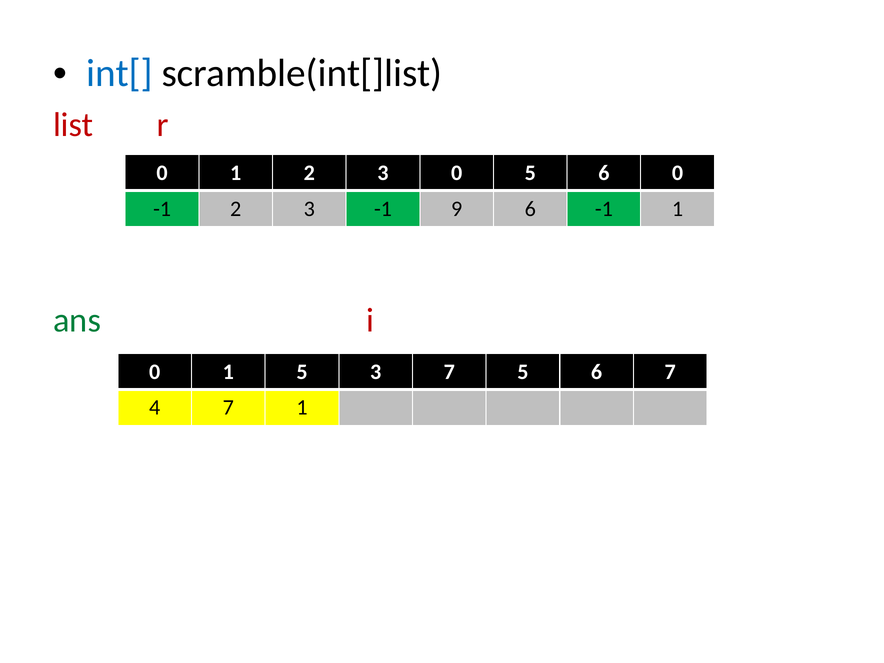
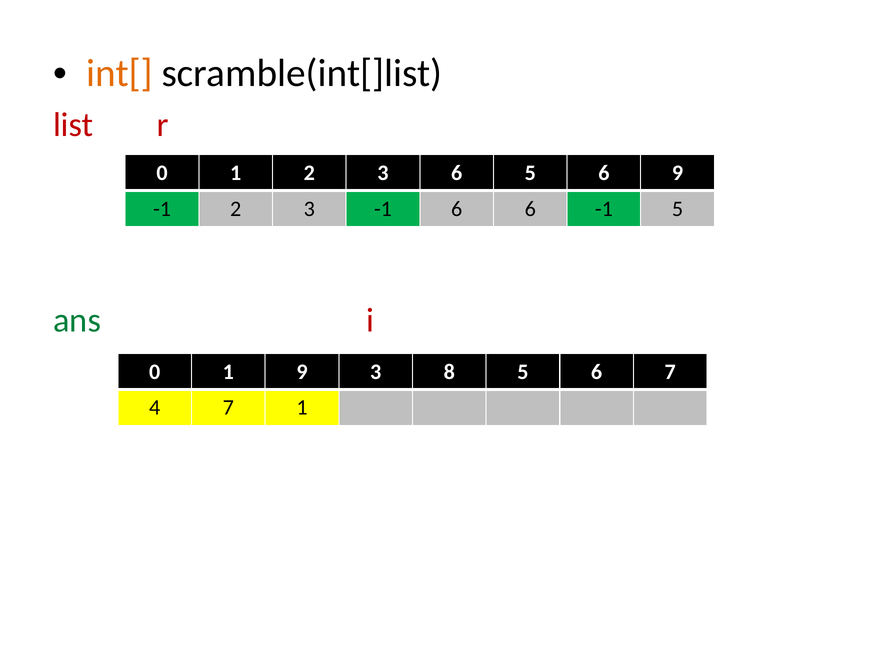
int[ colour: blue -> orange
3 0: 0 -> 6
6 0: 0 -> 9
-1 9: 9 -> 6
-1 1: 1 -> 5
1 5: 5 -> 9
3 7: 7 -> 8
